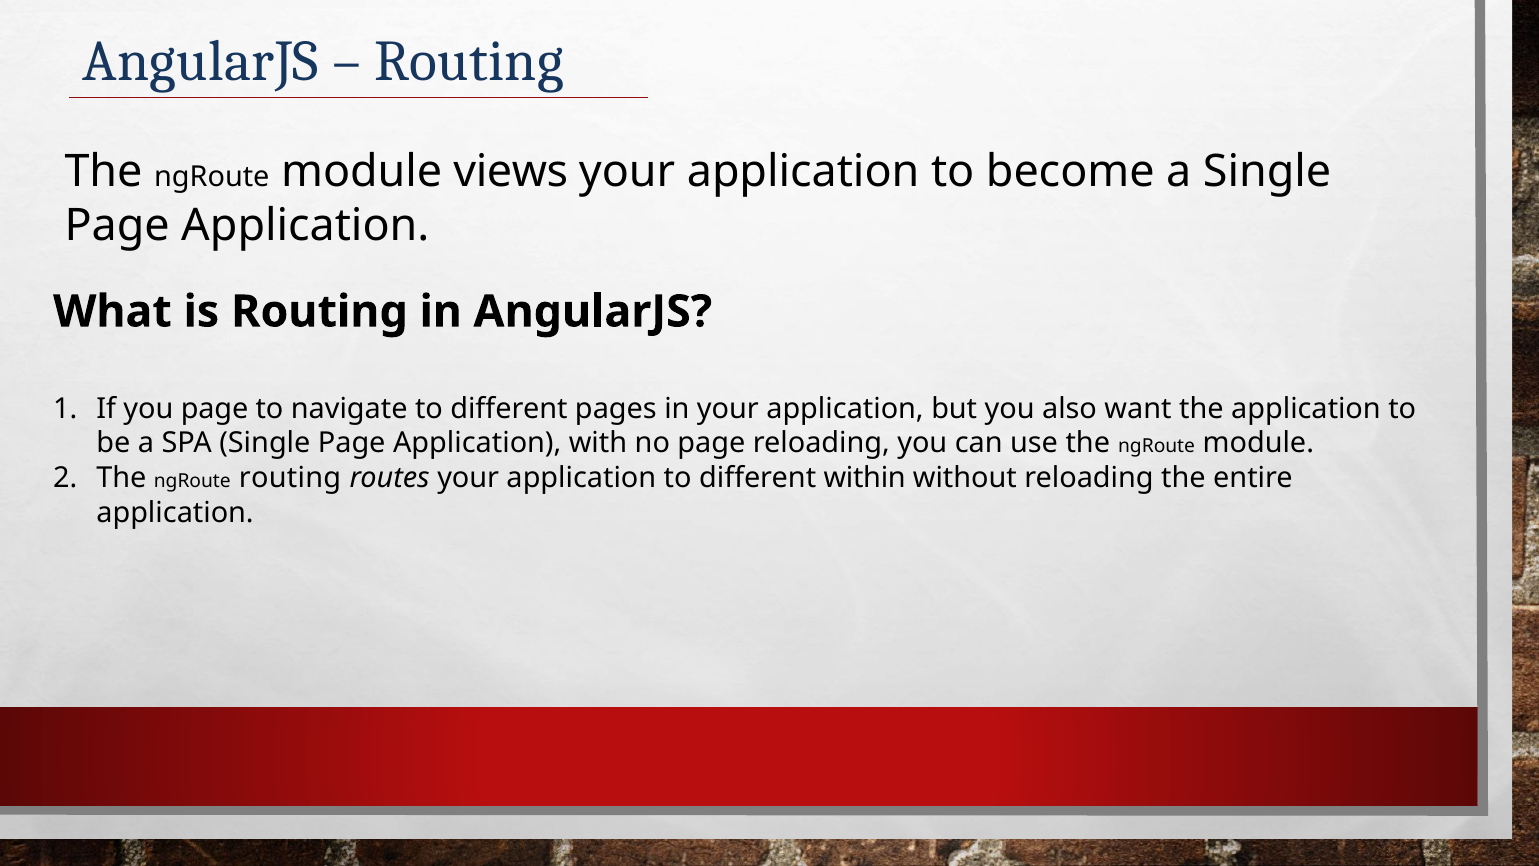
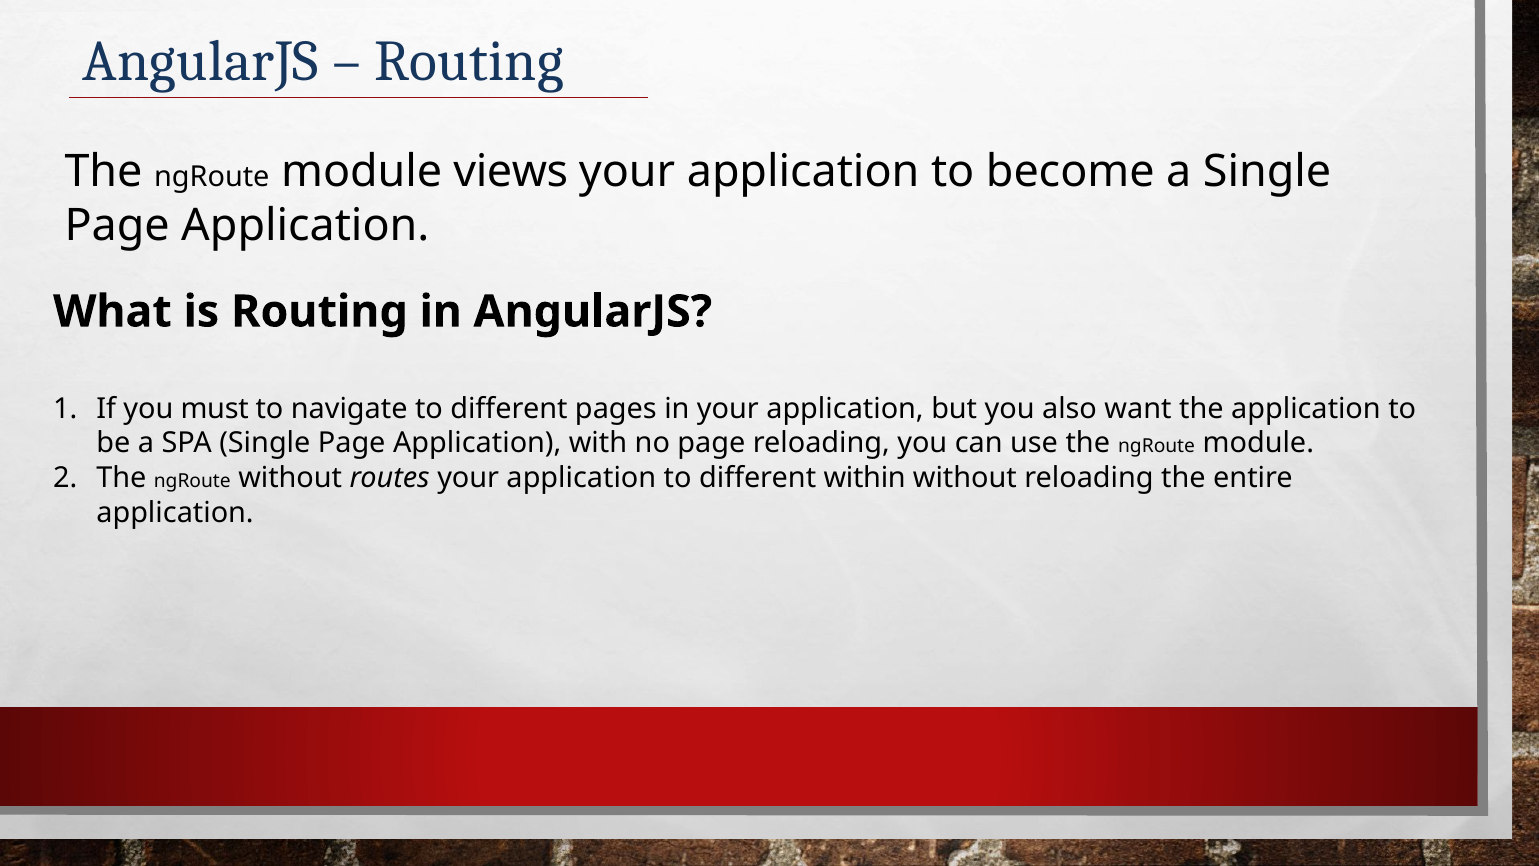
you page: page -> must
ngRoute routing: routing -> without
